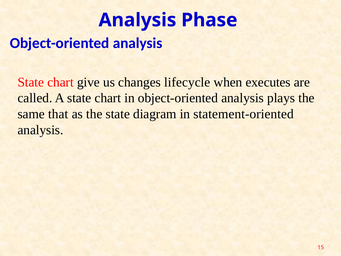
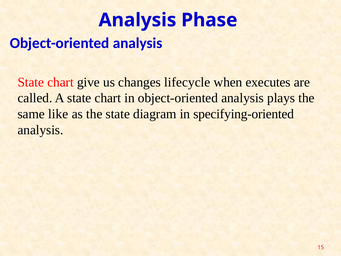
that: that -> like
statement-oriented: statement-oriented -> specifying-oriented
